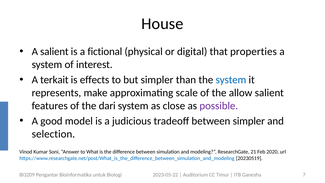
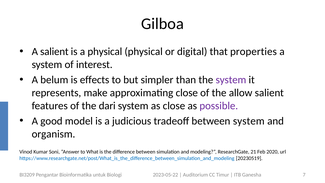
House: House -> Gilboa
a fictional: fictional -> physical
terkait: terkait -> belum
system at (231, 80) colour: blue -> purple
approximating scale: scale -> close
between simpler: simpler -> system
selection: selection -> organism
